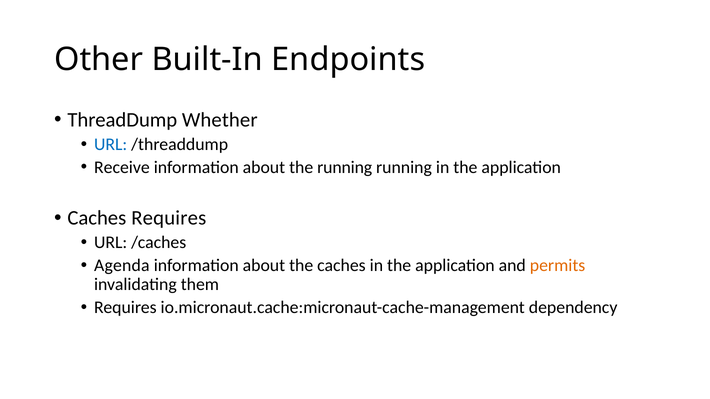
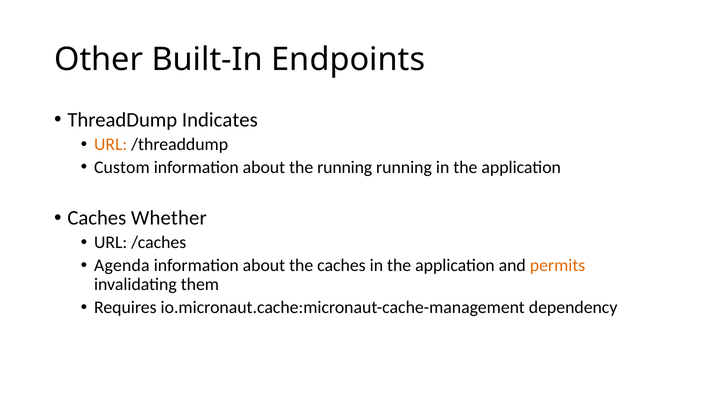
Whether: Whether -> Indicates
URL at (111, 145) colour: blue -> orange
Receive: Receive -> Custom
Caches Requires: Requires -> Whether
